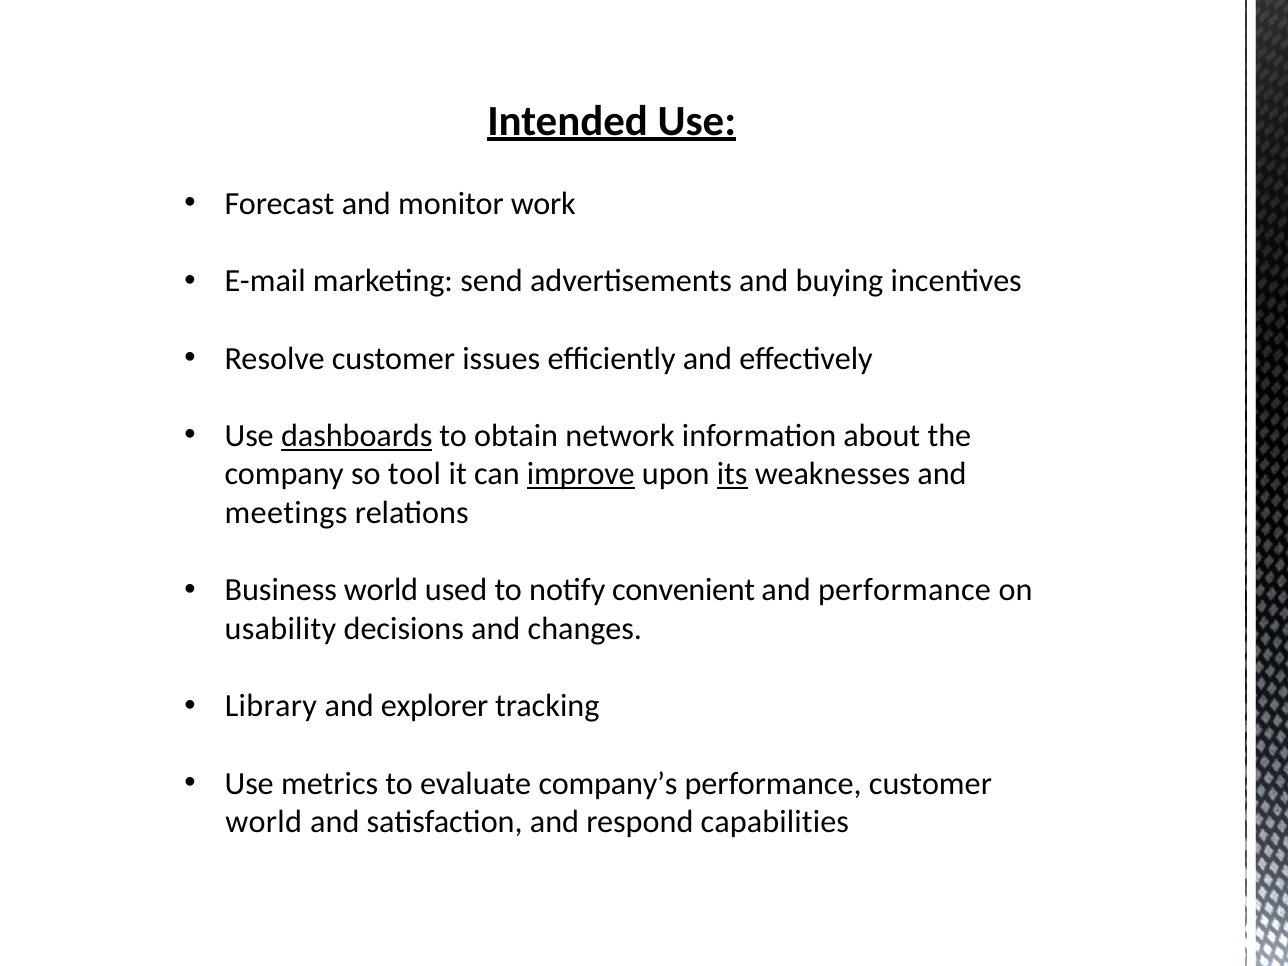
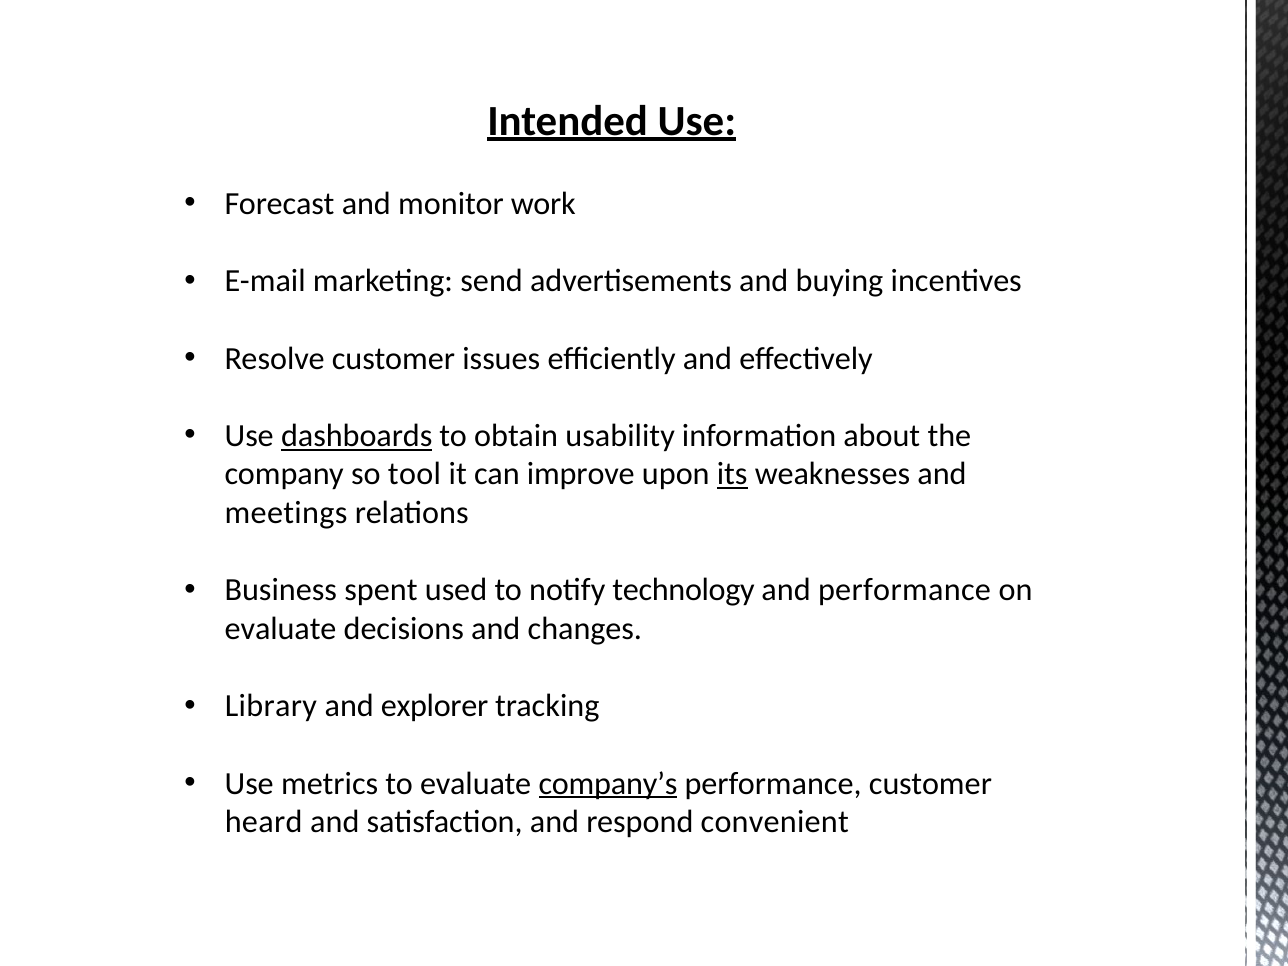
network: network -> usability
improve underline: present -> none
Business world: world -> spent
convenient: convenient -> technology
usability at (280, 629): usability -> evaluate
company’s underline: none -> present
world at (264, 822): world -> heard
capabilities: capabilities -> convenient
